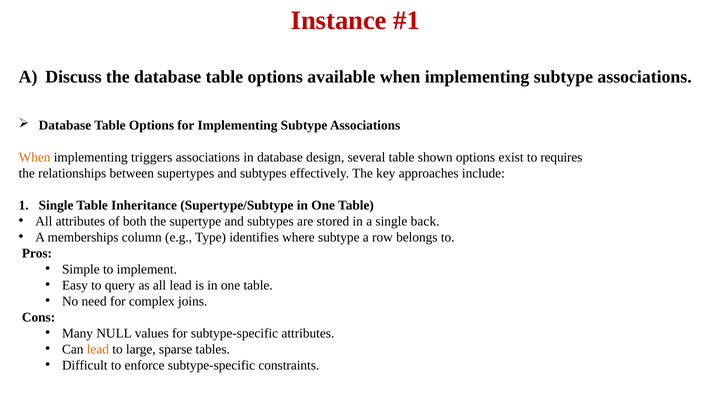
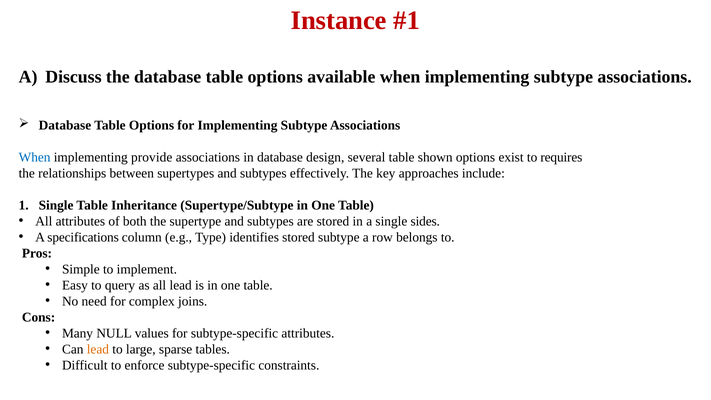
When at (35, 157) colour: orange -> blue
triggers: triggers -> provide
back: back -> sides
memberships: memberships -> specifications
identifies where: where -> stored
